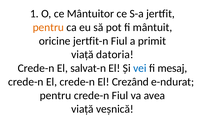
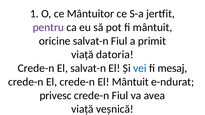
pentru at (48, 27) colour: orange -> purple
oricine jertfit-n: jertfit-n -> salvat-n
El Crezând: Crezând -> Mântuit
pentru at (56, 96): pentru -> privesc
